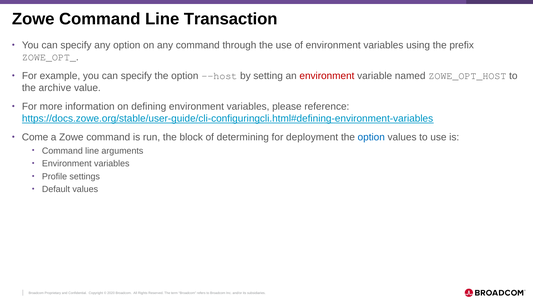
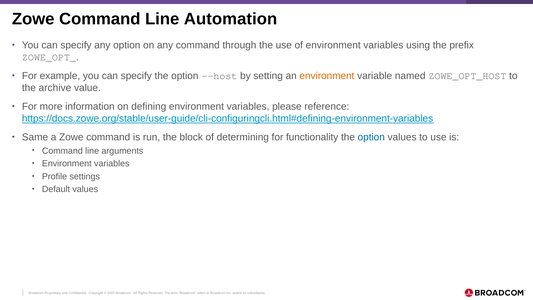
Transaction: Transaction -> Automation
environment at (327, 76) colour: red -> orange
Come: Come -> Same
deployment: deployment -> functionality
